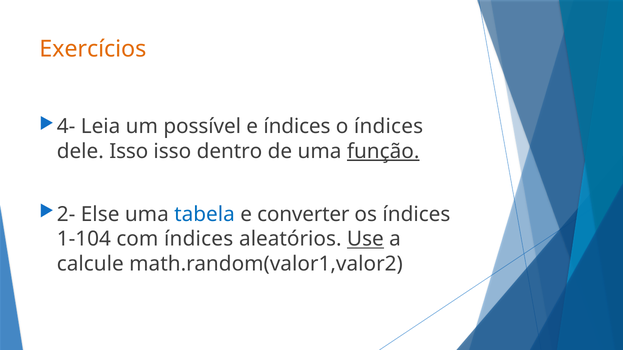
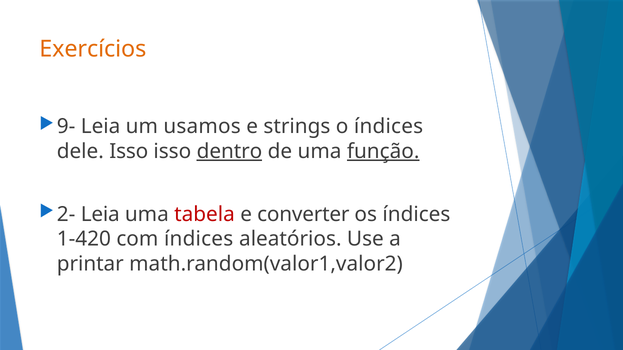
4-: 4- -> 9-
possível: possível -> usamos
e índices: índices -> strings
dentro underline: none -> present
2- Else: Else -> Leia
tabela colour: blue -> red
1-104: 1-104 -> 1-420
Use underline: present -> none
calcule: calcule -> printar
